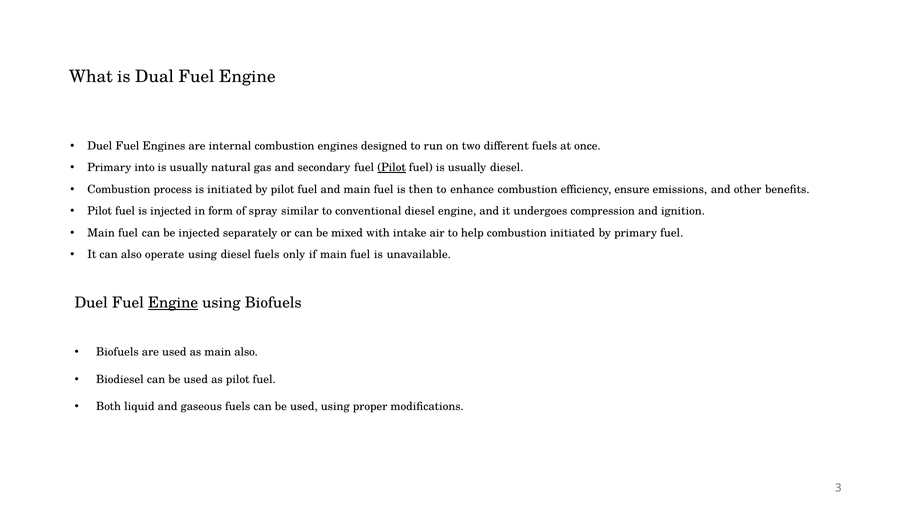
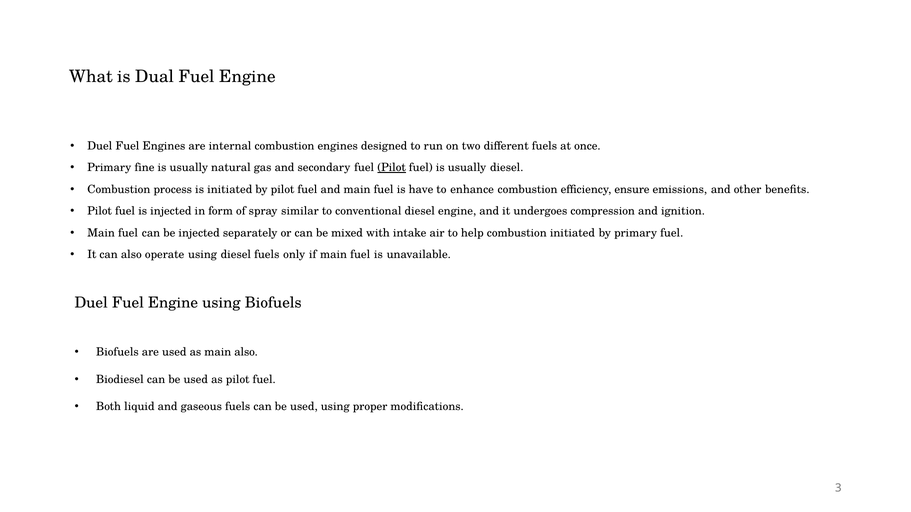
into: into -> fine
then: then -> have
Engine at (173, 303) underline: present -> none
